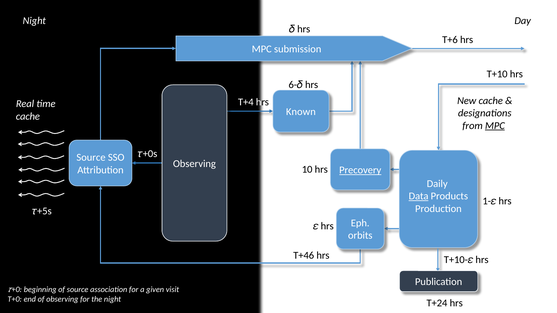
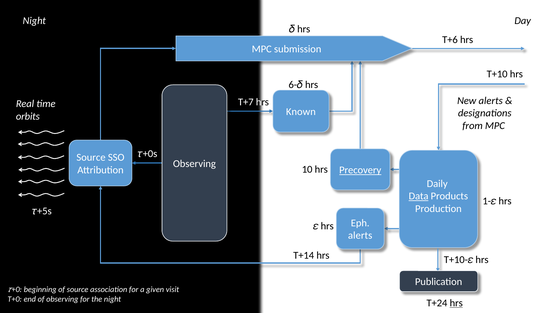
New cache: cache -> alerts
T+4: T+4 -> T+7
cache at (28, 116): cache -> orbits
MPC at (495, 126) underline: present -> none
orbits at (360, 236): orbits -> alerts
T+46: T+46 -> T+14
hrs at (456, 303) underline: none -> present
